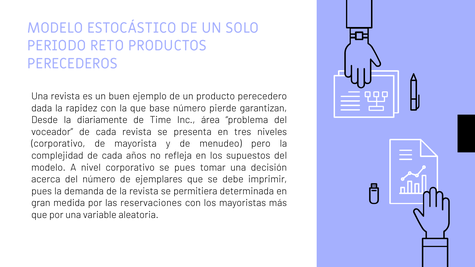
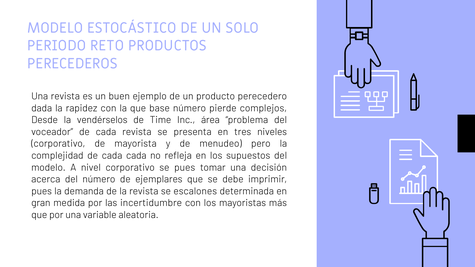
garantizan: garantizan -> complejos
diariamente: diariamente -> vendérselos
cada años: años -> cada
permitiera: permitiera -> escalones
reservaciones: reservaciones -> incertidumbre
